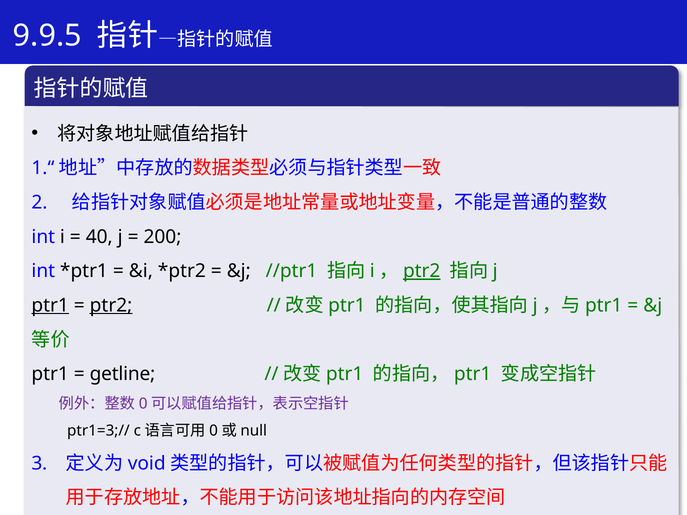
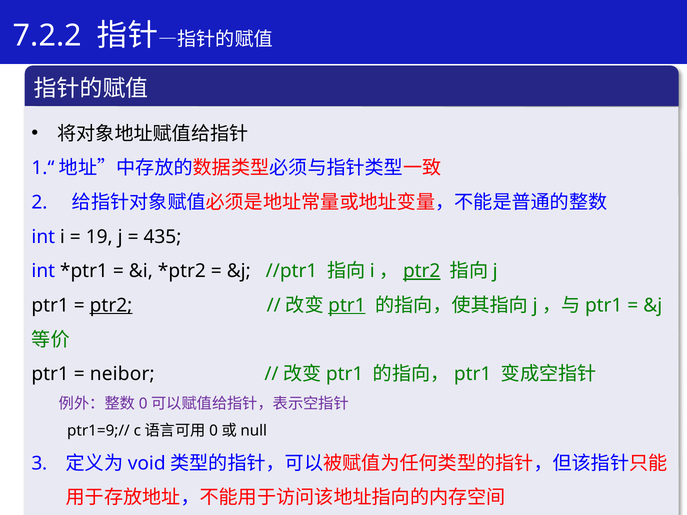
9.9.5: 9.9.5 -> 7.2.2
40: 40 -> 19
200: 200 -> 435
ptr1 at (50, 306) underline: present -> none
ptr1 at (347, 306) underline: none -> present
getline: getline -> neibor
ptr1=3;//: ptr1=3;// -> ptr1=9;//
